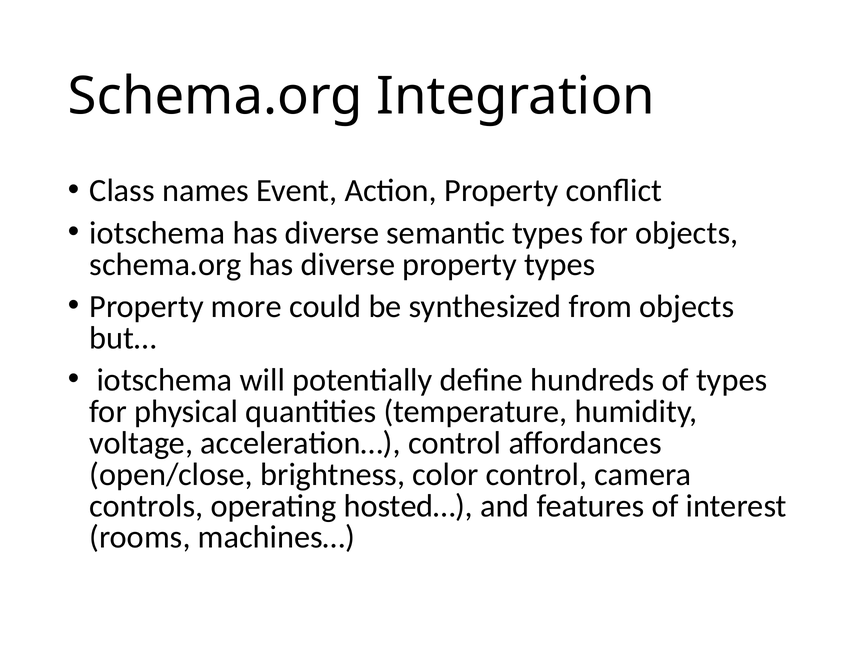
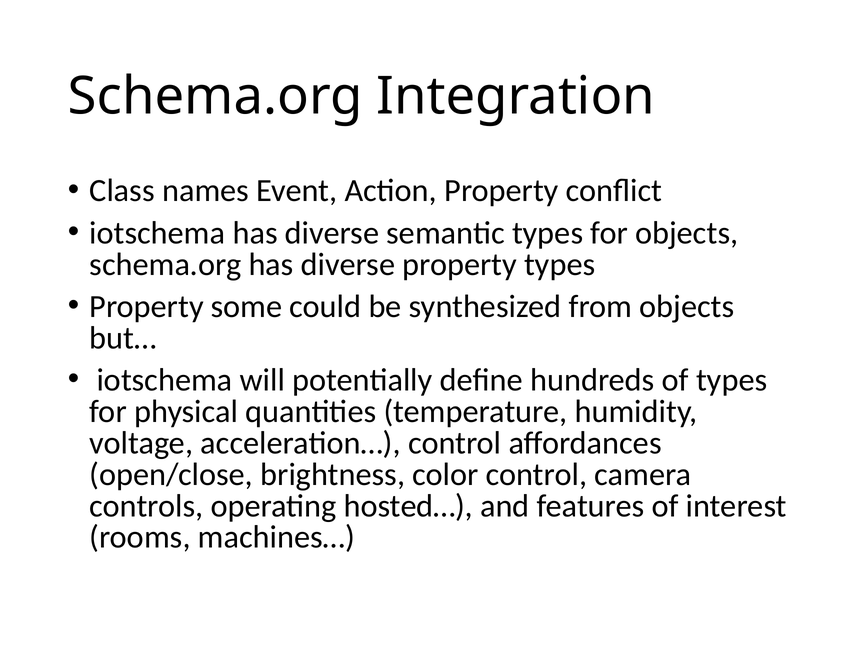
more: more -> some
